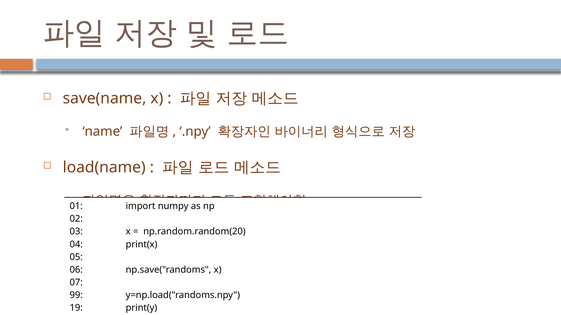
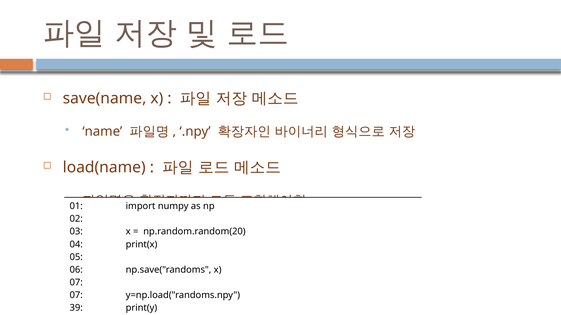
99 at (76, 296): 99 -> 07
19: 19 -> 39
